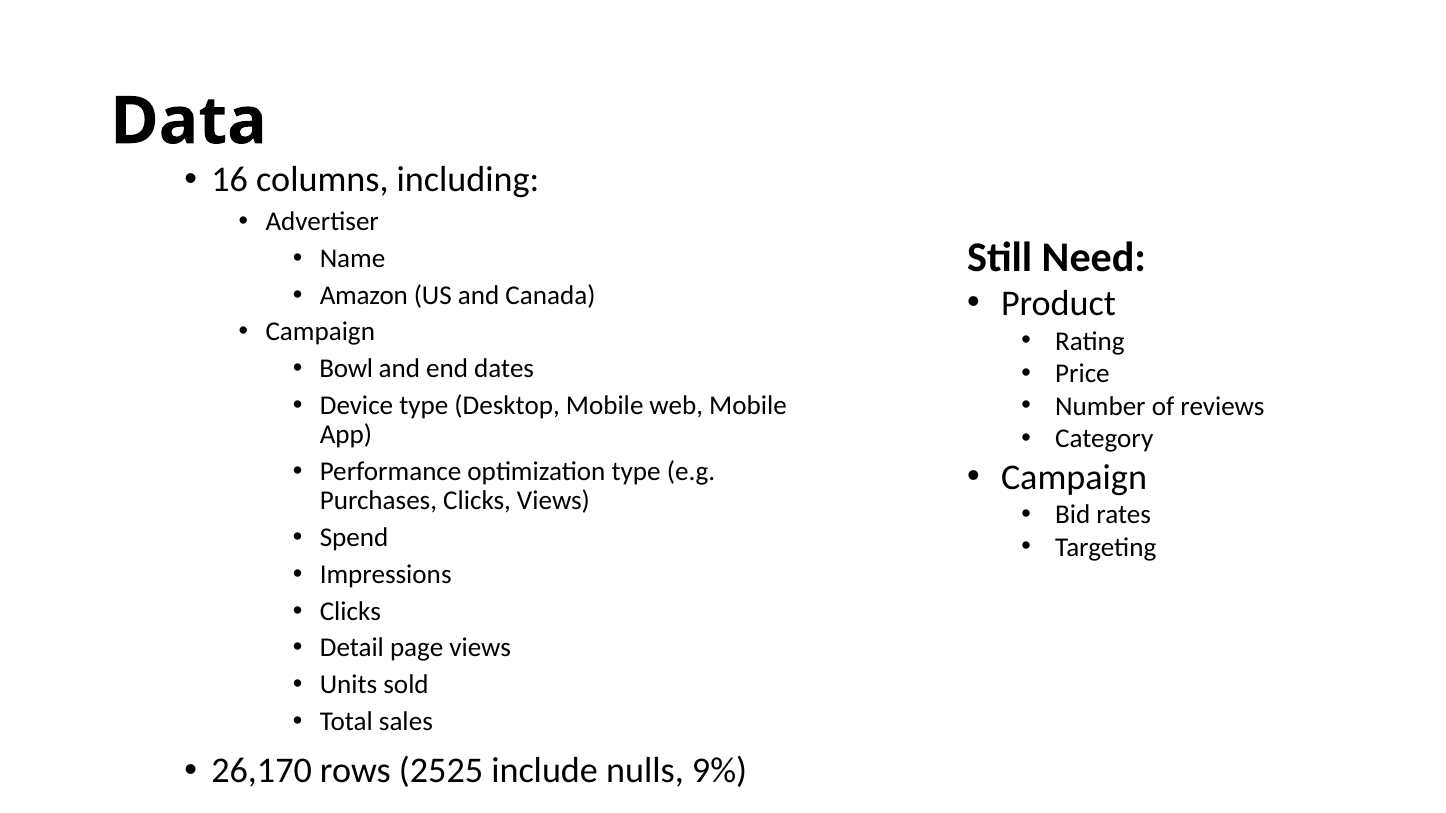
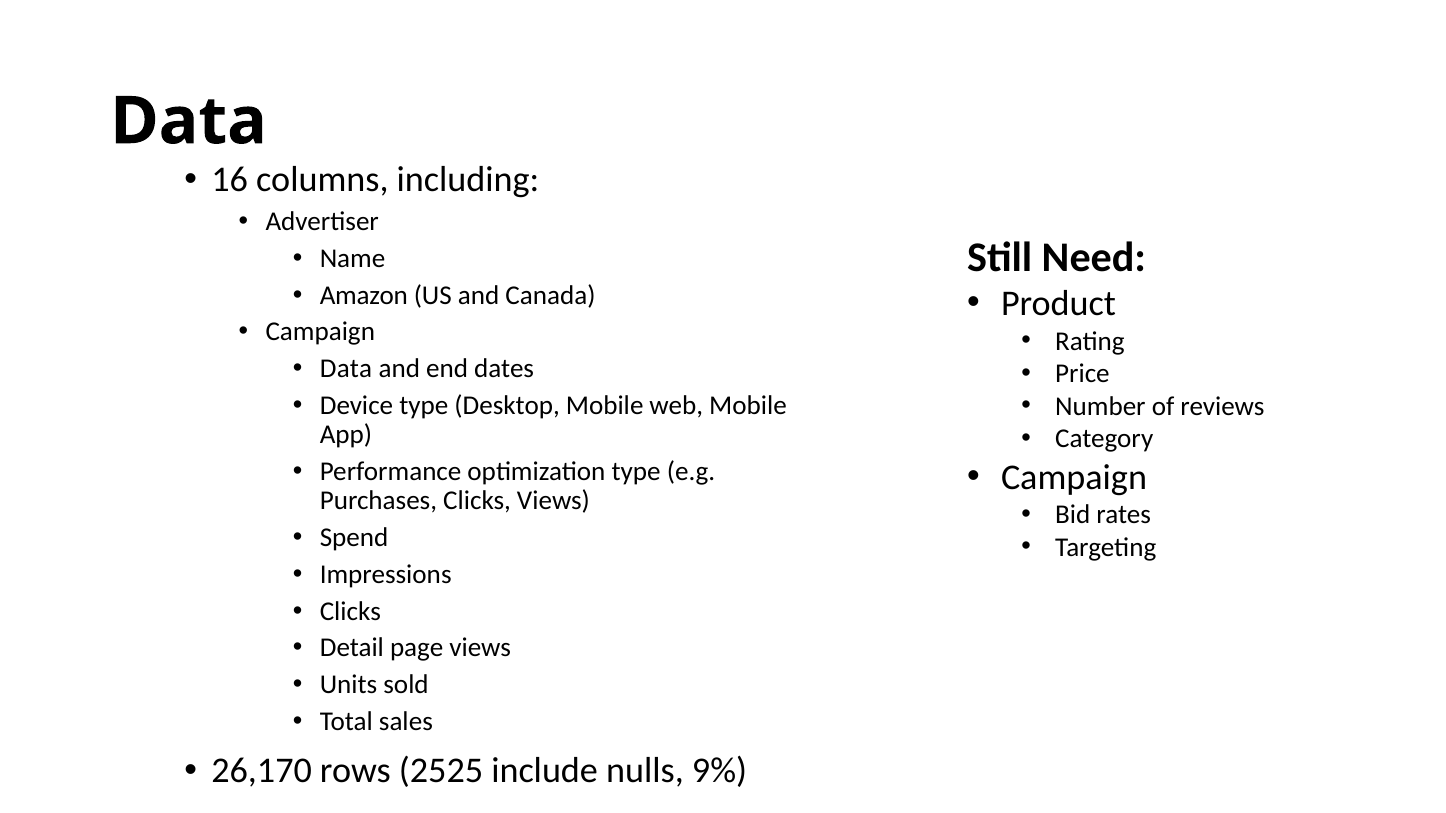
Bowl at (346, 369): Bowl -> Data
